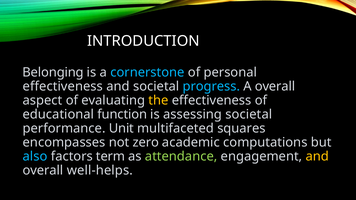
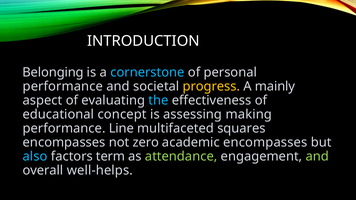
effectiveness at (63, 86): effectiveness -> performance
progress colour: light blue -> yellow
A overall: overall -> mainly
the colour: yellow -> light blue
function: function -> concept
assessing societal: societal -> making
Unit: Unit -> Line
academic computations: computations -> encompasses
and at (317, 156) colour: yellow -> light green
